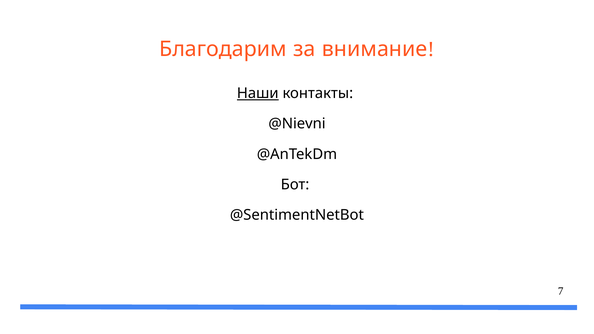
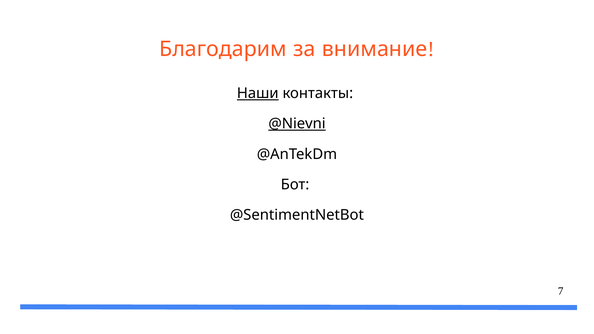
@Nievni underline: none -> present
